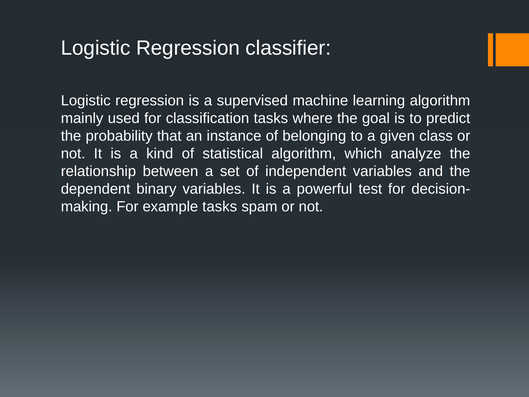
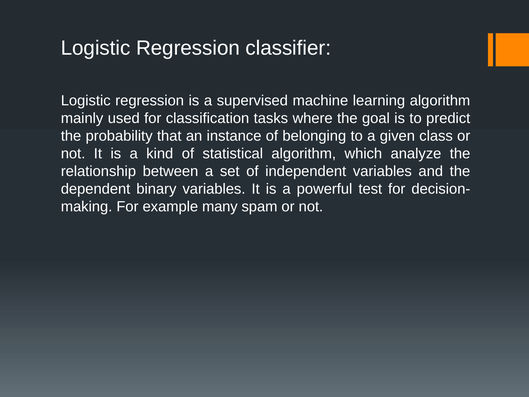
example tasks: tasks -> many
